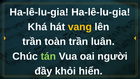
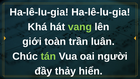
vang colour: yellow -> light green
trần at (32, 41): trần -> giới
khỏi: khỏi -> thảy
